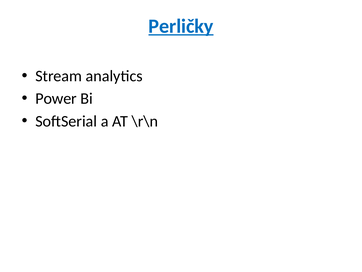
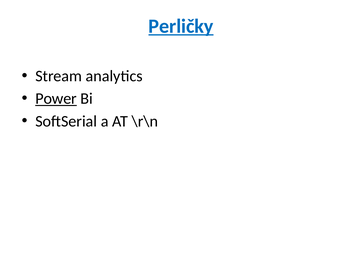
Power underline: none -> present
